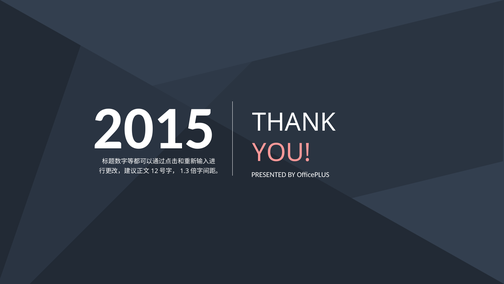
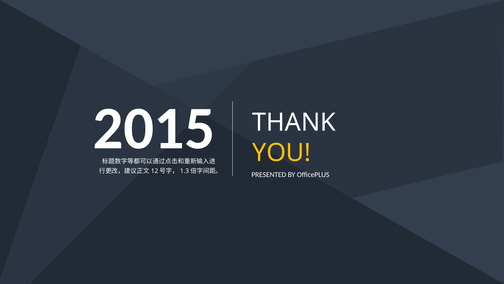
YOU colour: pink -> yellow
